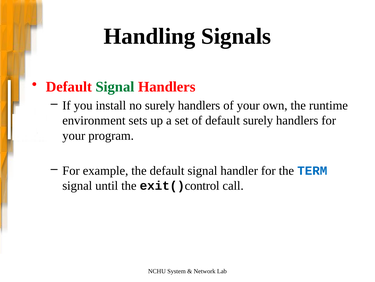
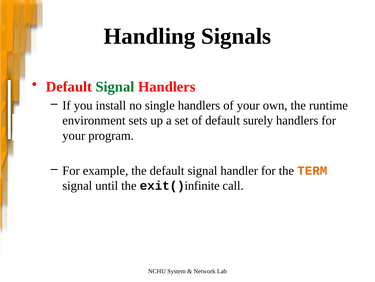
no surely: surely -> single
TERM colour: blue -> orange
control: control -> infinite
